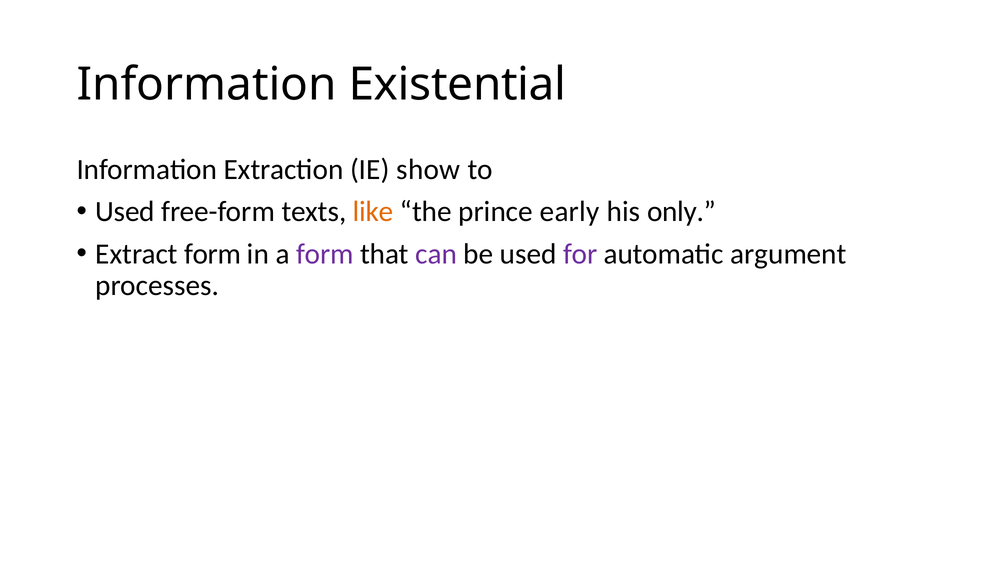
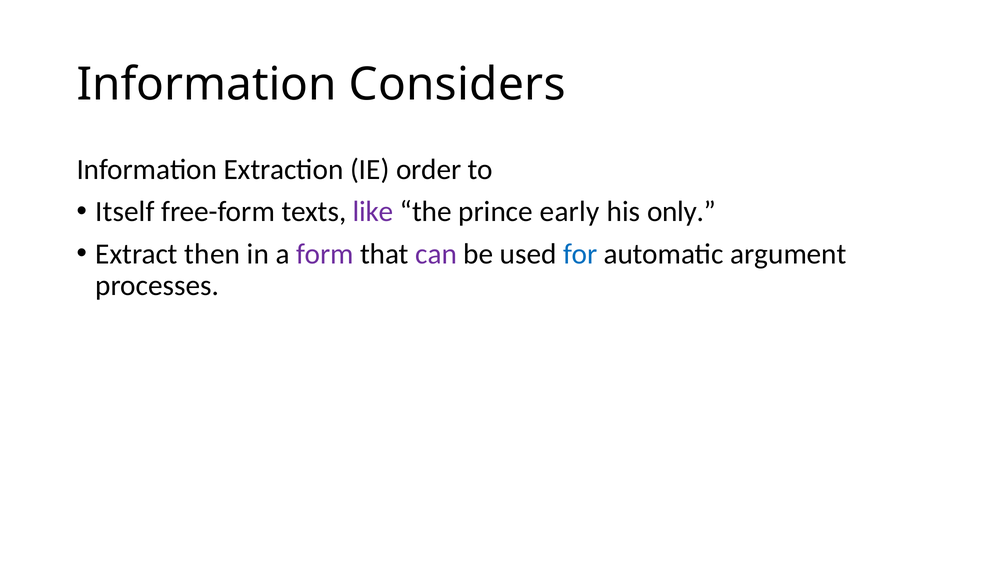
Existential: Existential -> Considers
show: show -> order
Used at (125, 212): Used -> Itself
like colour: orange -> purple
Extract form: form -> then
for colour: purple -> blue
